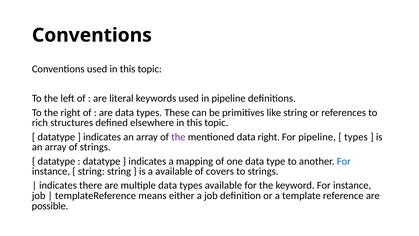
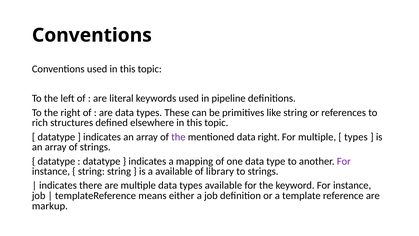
For pipeline: pipeline -> multiple
For at (344, 161) colour: blue -> purple
covers: covers -> library
possible: possible -> markup
